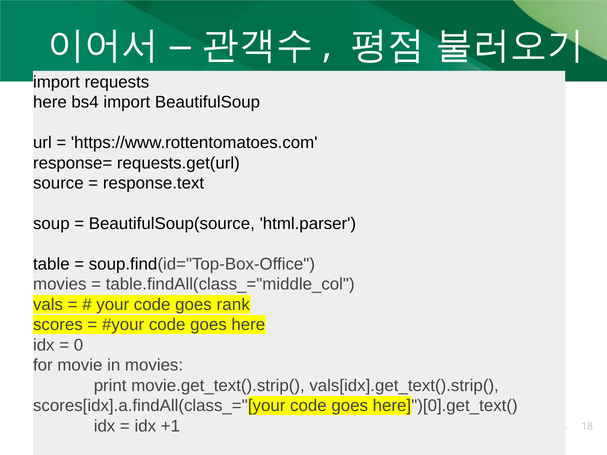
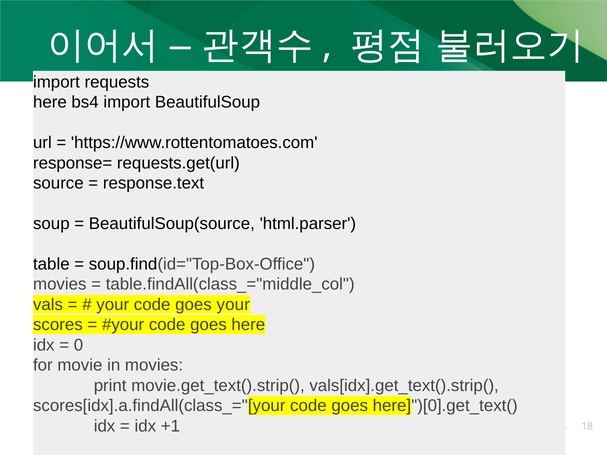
goes rank: rank -> your
